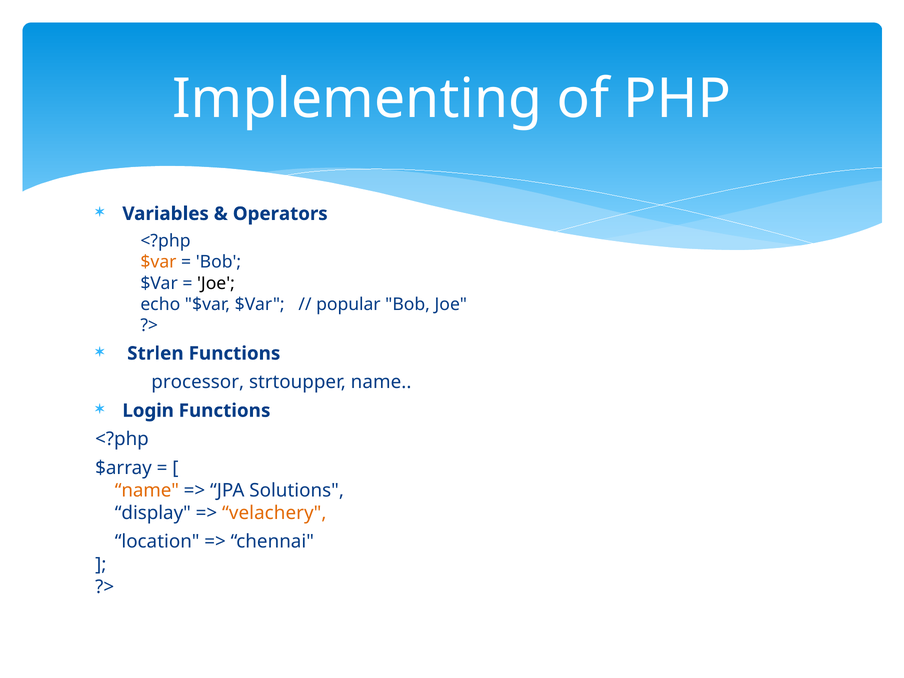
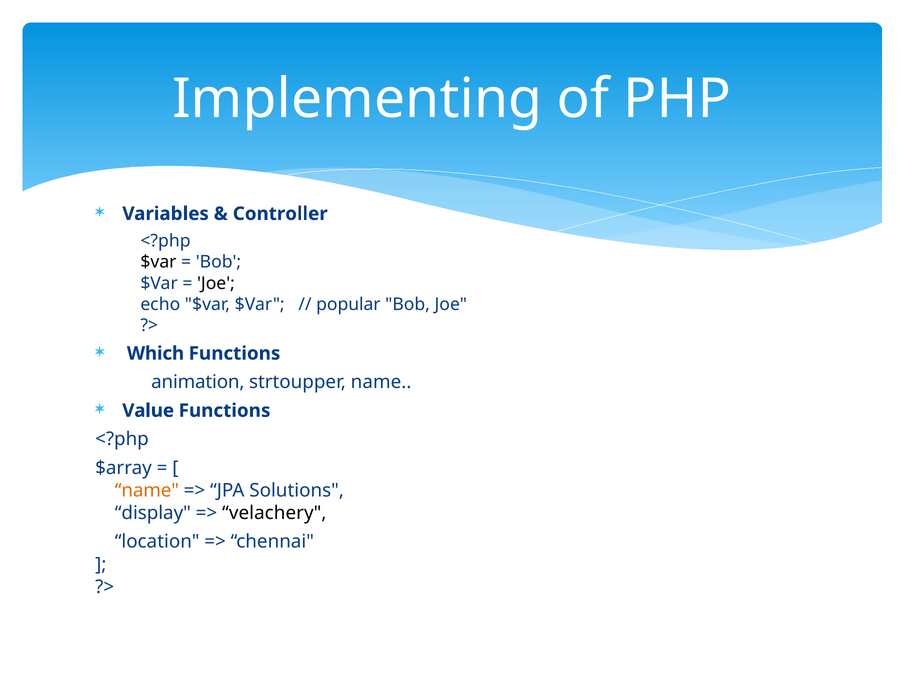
Operators: Operators -> Controller
$var at (158, 262) colour: orange -> black
Strlen: Strlen -> Which
processor: processor -> animation
Login: Login -> Value
velachery colour: orange -> black
